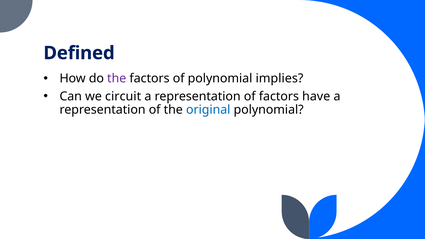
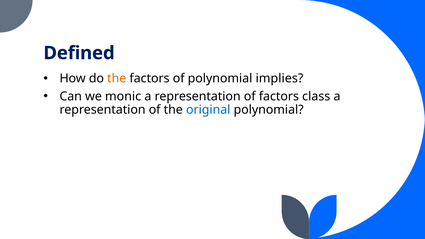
the at (117, 79) colour: purple -> orange
circuit: circuit -> monic
have: have -> class
